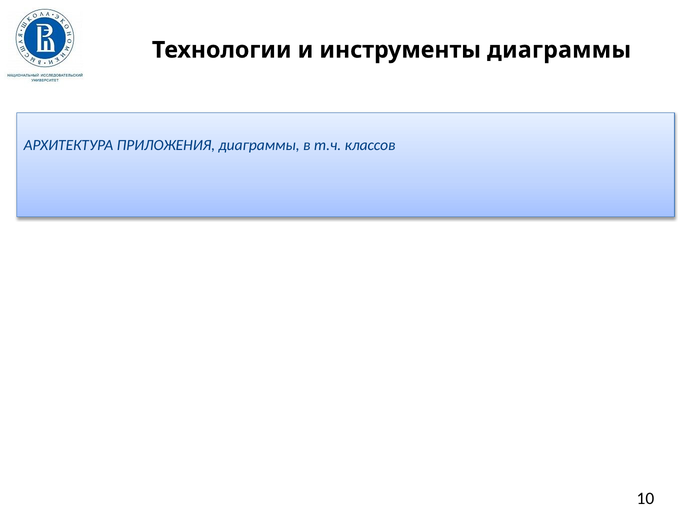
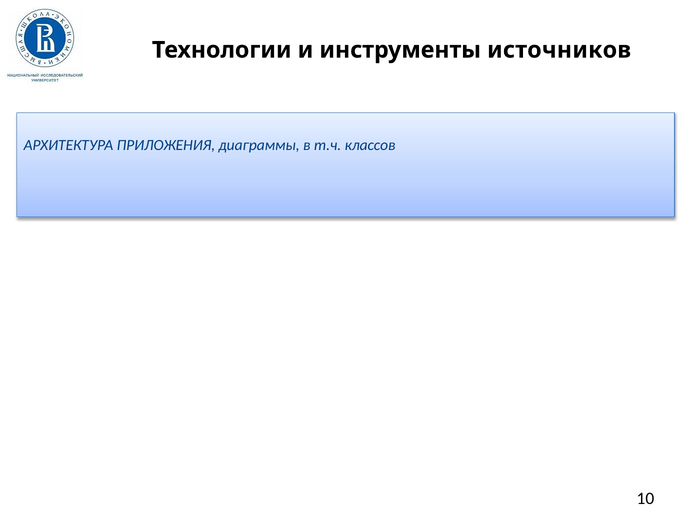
инструменты диаграммы: диаграммы -> источников
